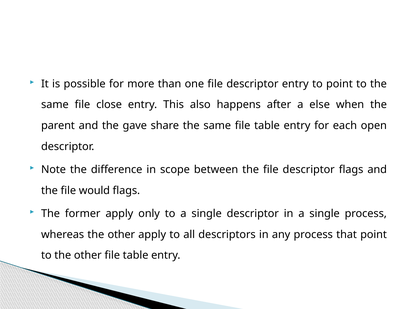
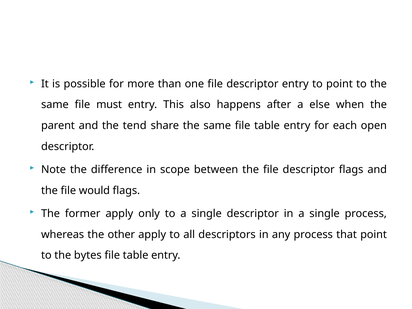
close: close -> must
gave: gave -> tend
to the other: other -> bytes
